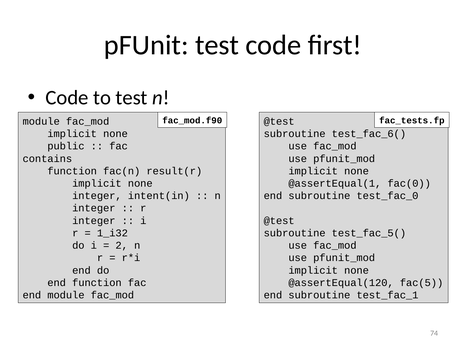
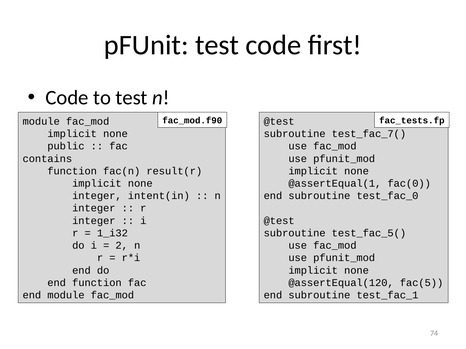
test_fac_6(: test_fac_6( -> test_fac_7(
